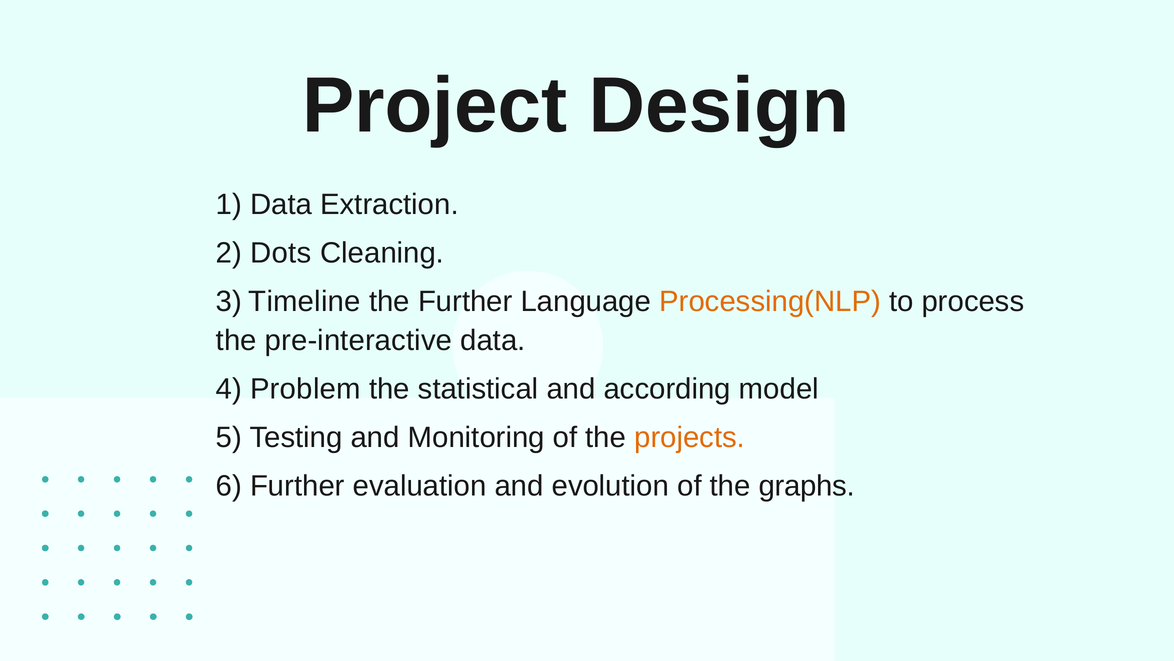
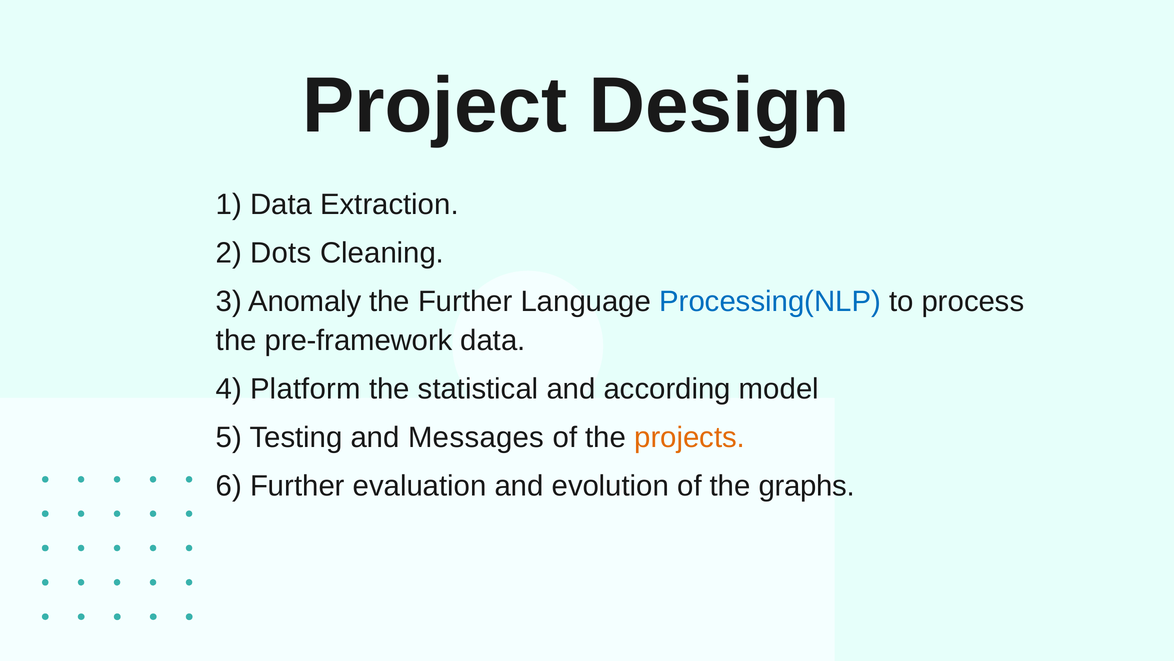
Timeline: Timeline -> Anomaly
Processing(NLP colour: orange -> blue
pre-interactive: pre-interactive -> pre-framework
Problem: Problem -> Platform
Monitoring: Monitoring -> Messages
